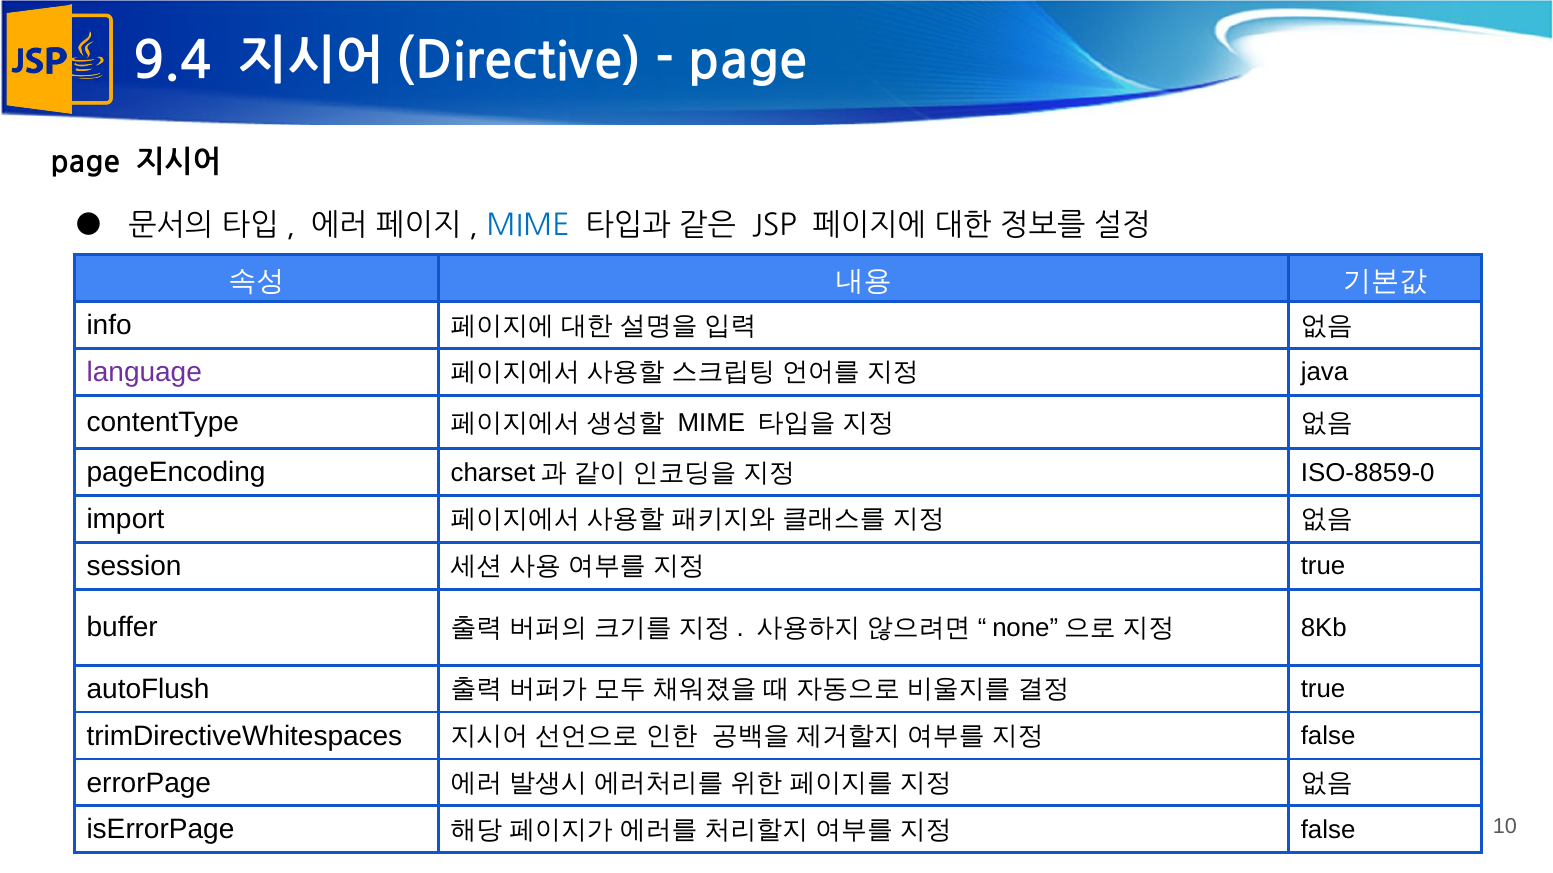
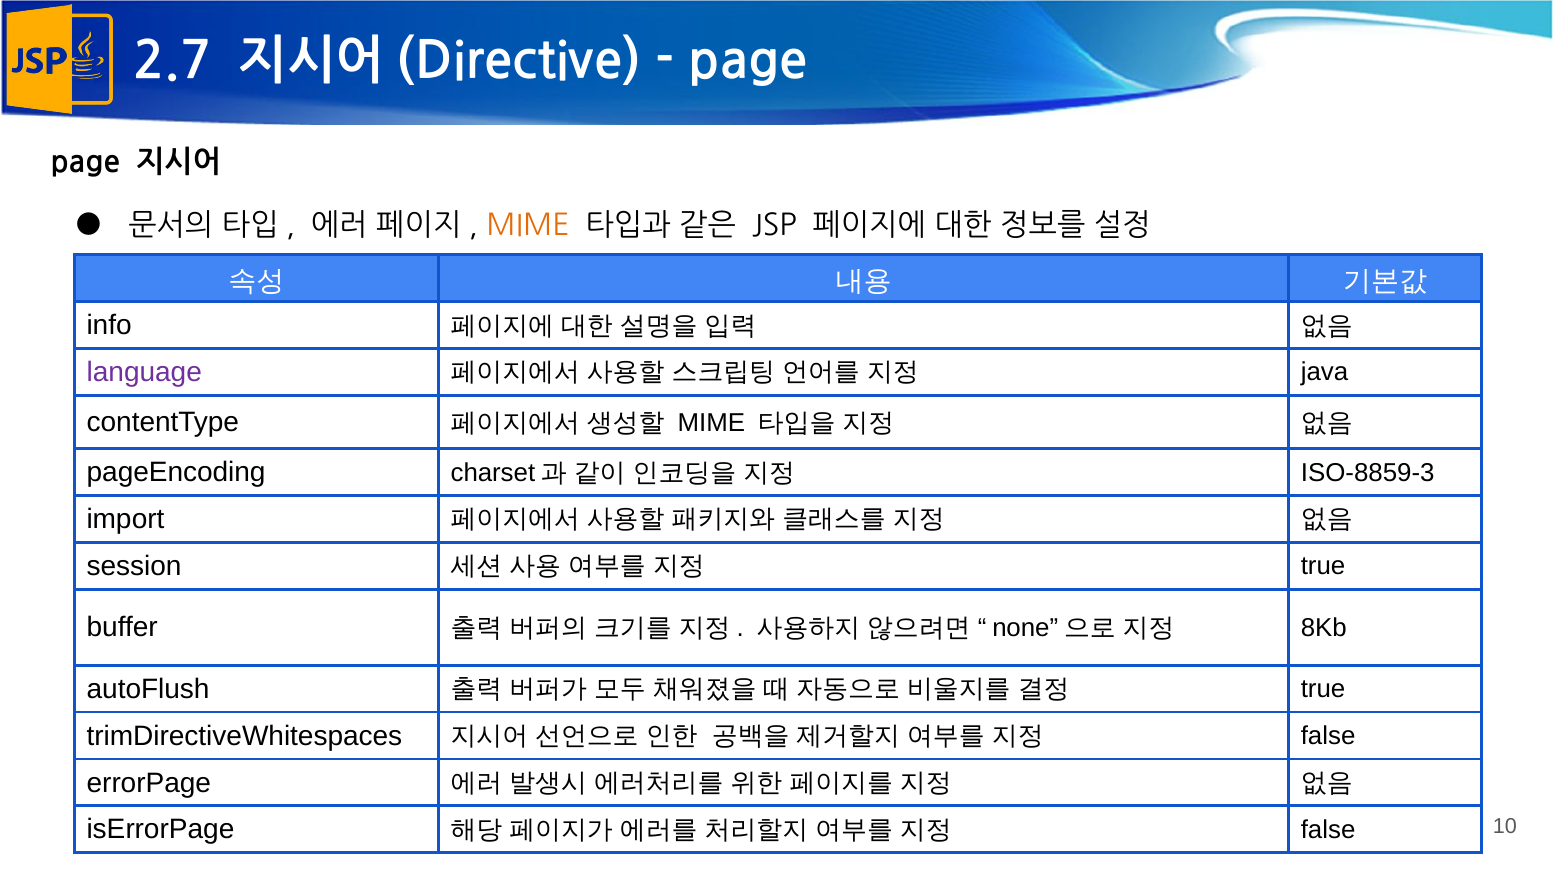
9.4: 9.4 -> 2.7
MIME at (528, 226) colour: blue -> orange
ISO-8859-0: ISO-8859-0 -> ISO-8859-3
